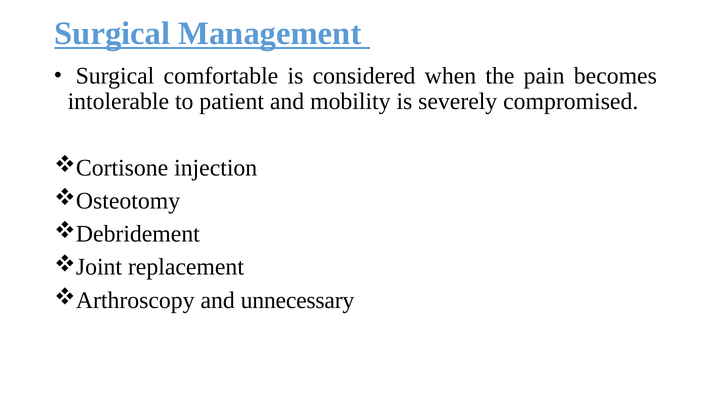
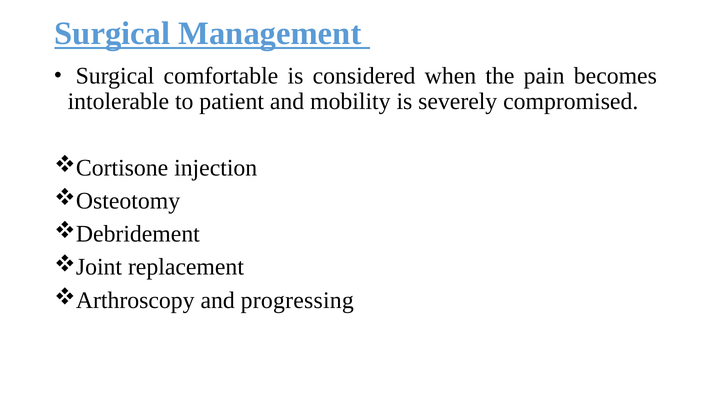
unnecessary: unnecessary -> progressing
